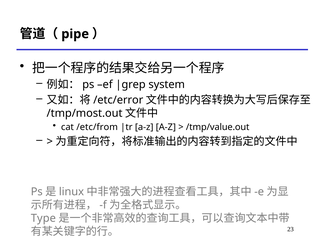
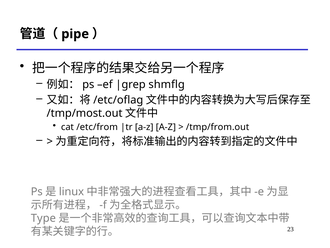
system: system -> shmflg
/etc/error: /etc/error -> /etc/oflag
/tmp/value.out: /tmp/value.out -> /tmp/from.out
